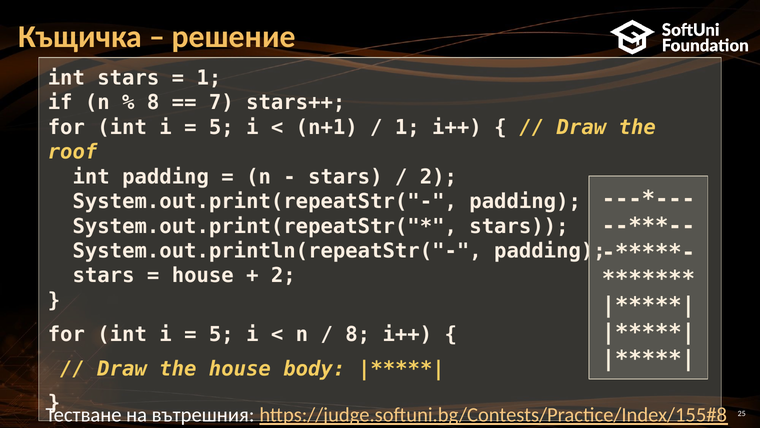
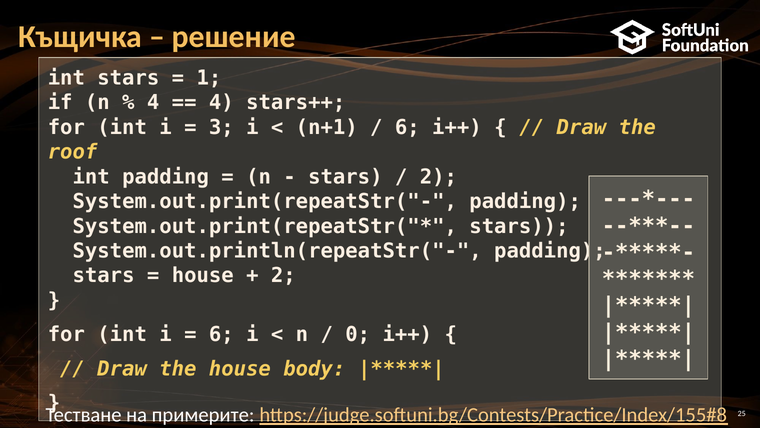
8 at (153, 103): 8 -> 4
7 at (221, 103): 7 -> 4
5 at (221, 127): 5 -> 3
1 at (407, 127): 1 -> 6
5 at (221, 334): 5 -> 6
8 at (358, 334): 8 -> 0
вътрешния: вътрешния -> примерите
